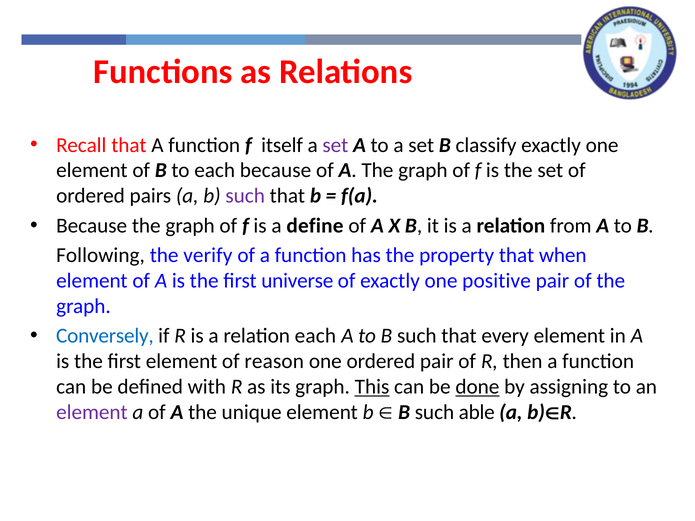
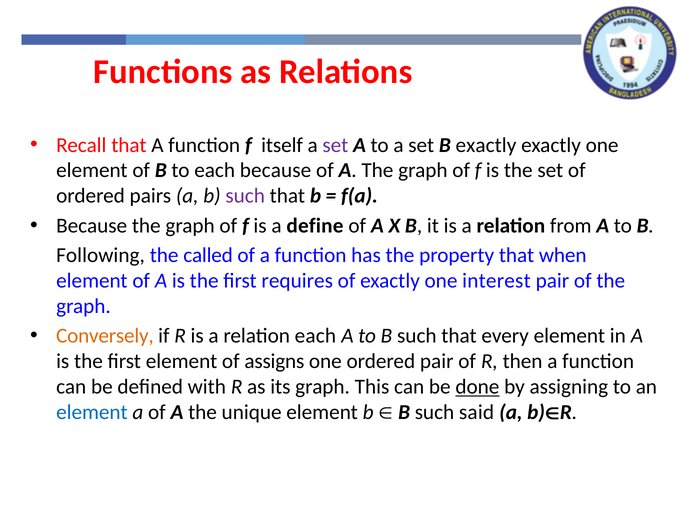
B classify: classify -> exactly
verify: verify -> called
universe: universe -> requires
positive: positive -> interest
Conversely colour: blue -> orange
reason: reason -> assigns
This underline: present -> none
element at (92, 413) colour: purple -> blue
able: able -> said
